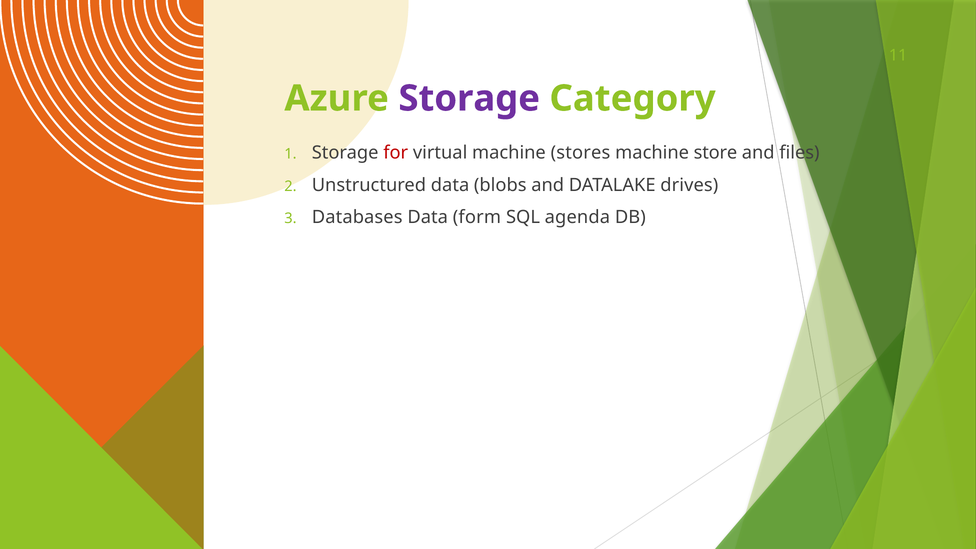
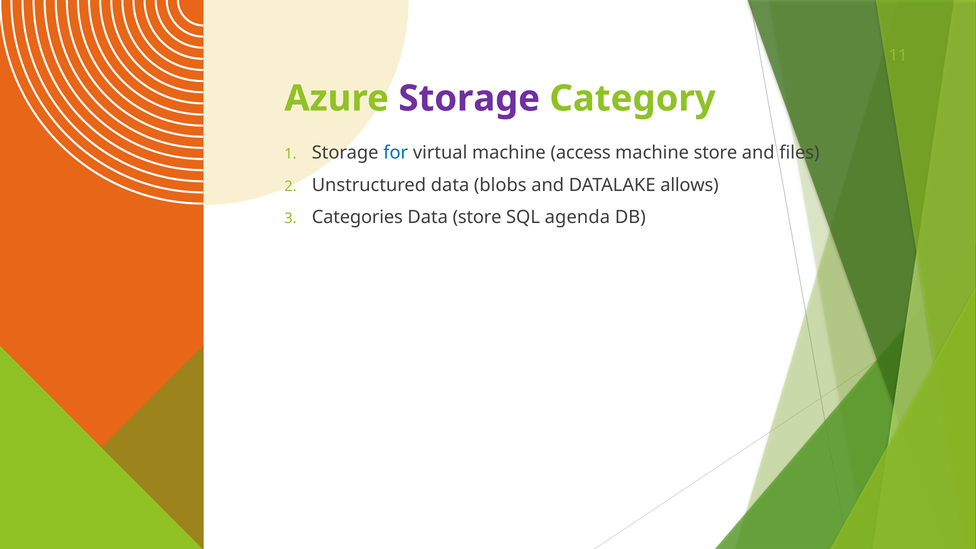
for colour: red -> blue
stores: stores -> access
drives: drives -> allows
Databases: Databases -> Categories
Data form: form -> store
